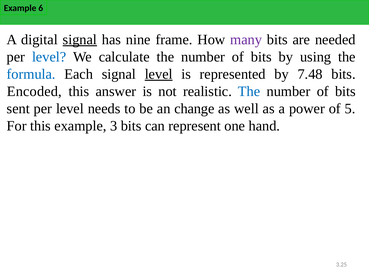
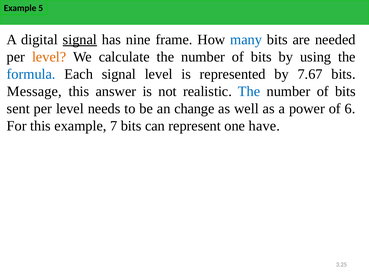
6: 6 -> 5
many colour: purple -> blue
level at (49, 57) colour: blue -> orange
level at (159, 74) underline: present -> none
7.48: 7.48 -> 7.67
Encoded: Encoded -> Message
5: 5 -> 6
3: 3 -> 7
hand: hand -> have
